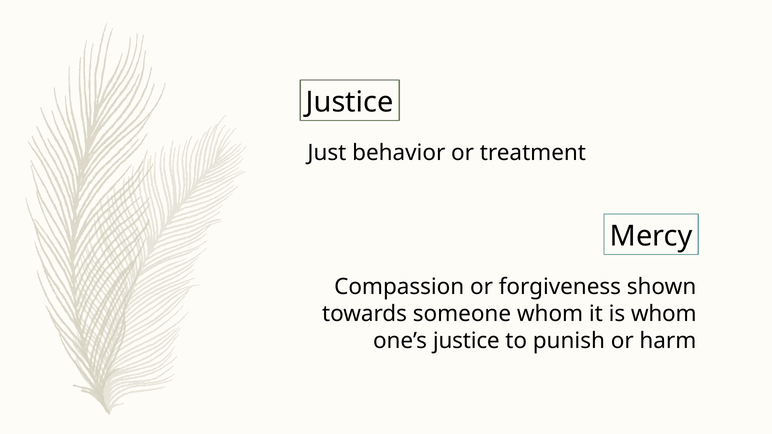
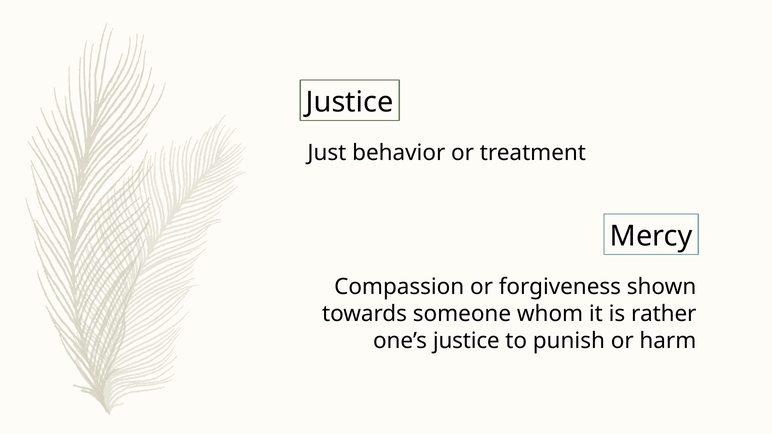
is whom: whom -> rather
